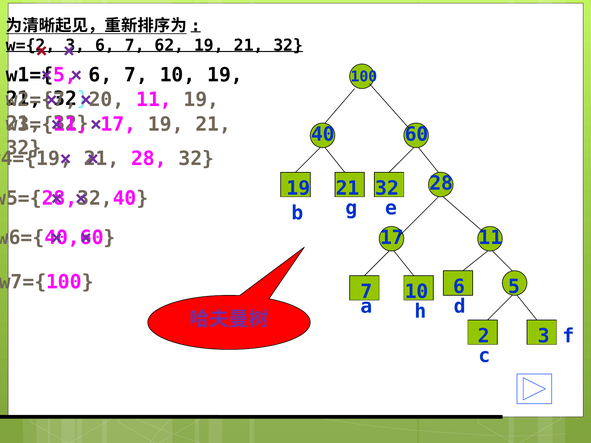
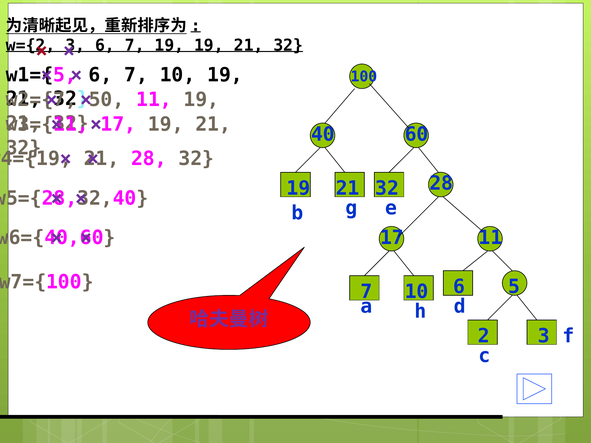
7 62: 62 -> 19
20: 20 -> 50
